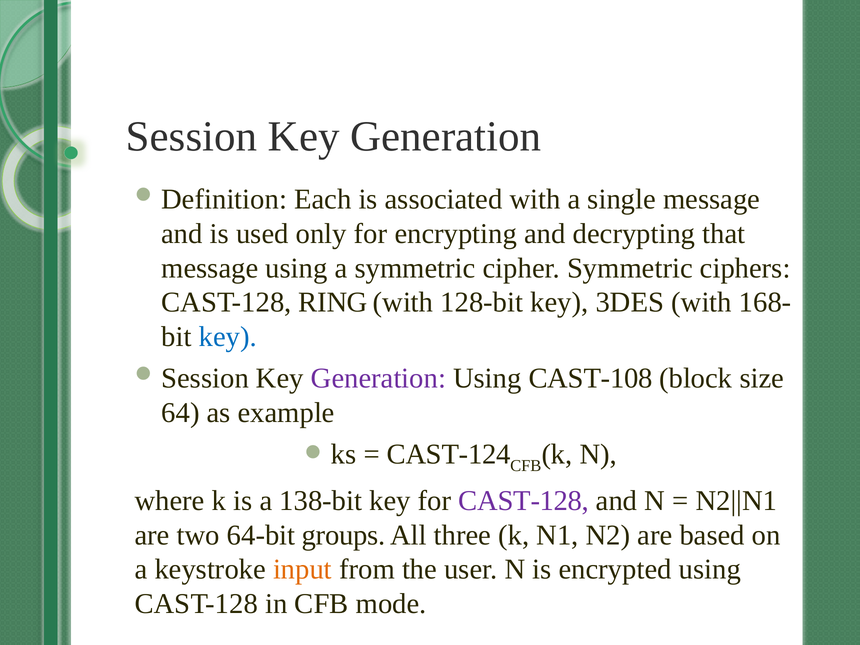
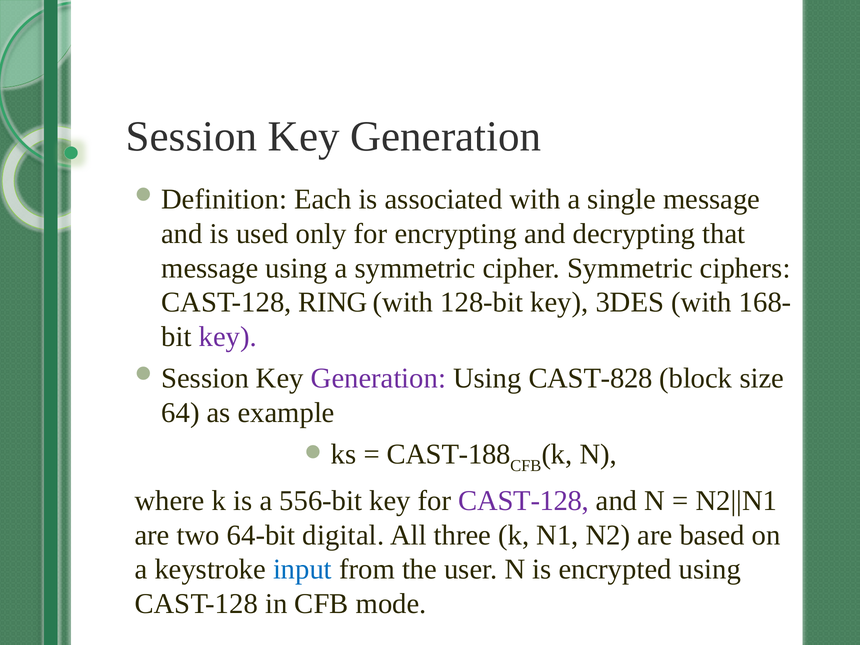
key at (228, 337) colour: blue -> purple
CAST-108: CAST-108 -> CAST-828
CAST-124: CAST-124 -> CAST-188
138-bit: 138-bit -> 556-bit
groups: groups -> digital
input colour: orange -> blue
